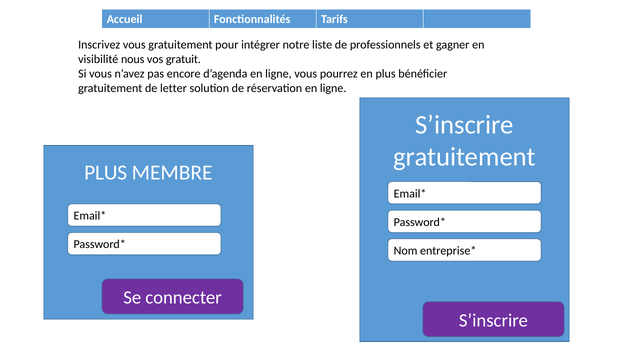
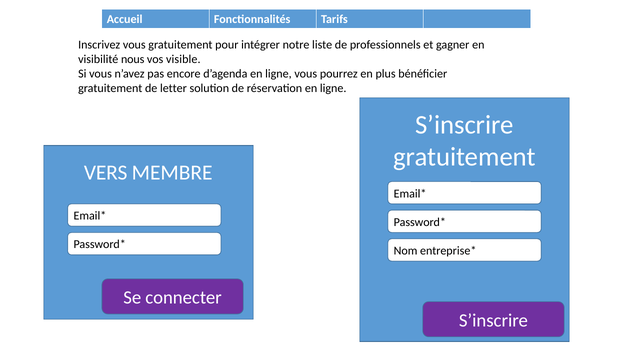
gratuit: gratuit -> visible
PLUS at (106, 173): PLUS -> VERS
